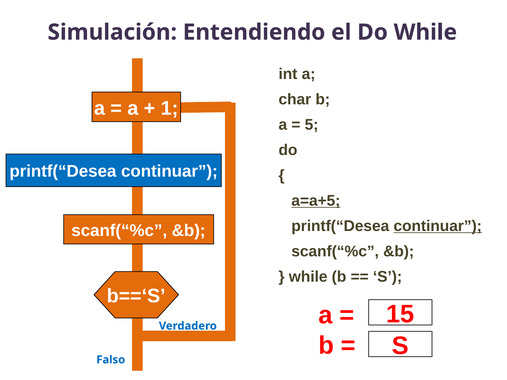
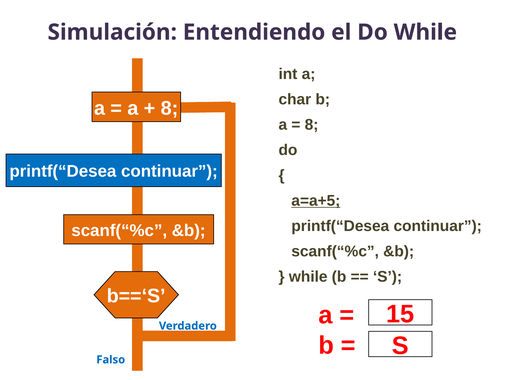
1 at (170, 108): 1 -> 8
5 at (312, 125): 5 -> 8
continuar at (438, 226) underline: present -> none
